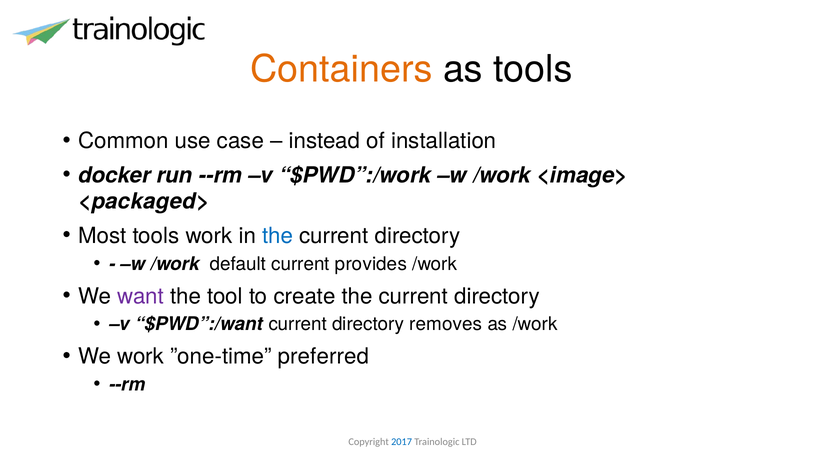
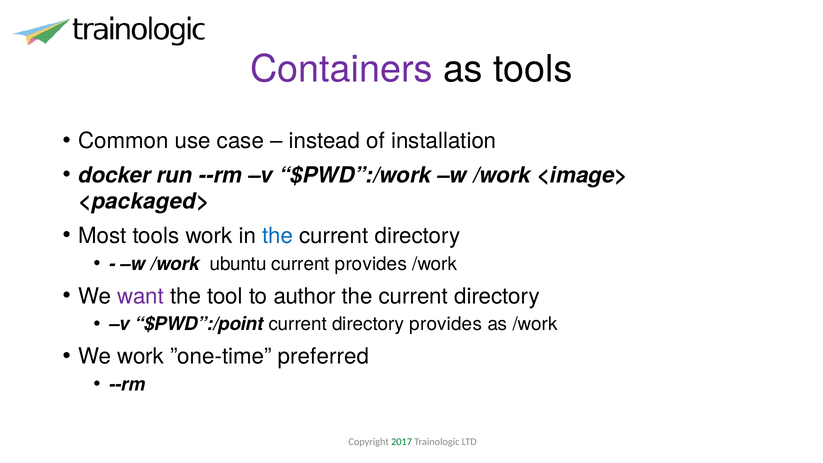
Containers colour: orange -> purple
default: default -> ubuntu
create: create -> author
$PWD”:/want: $PWD”:/want -> $PWD”:/point
directory removes: removes -> provides
2017 colour: blue -> green
